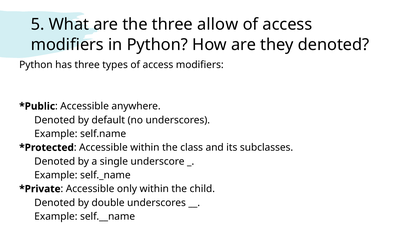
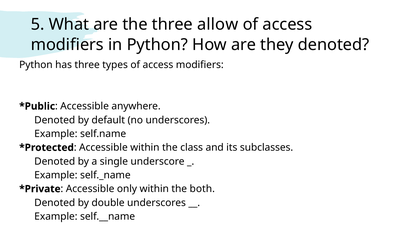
child: child -> both
